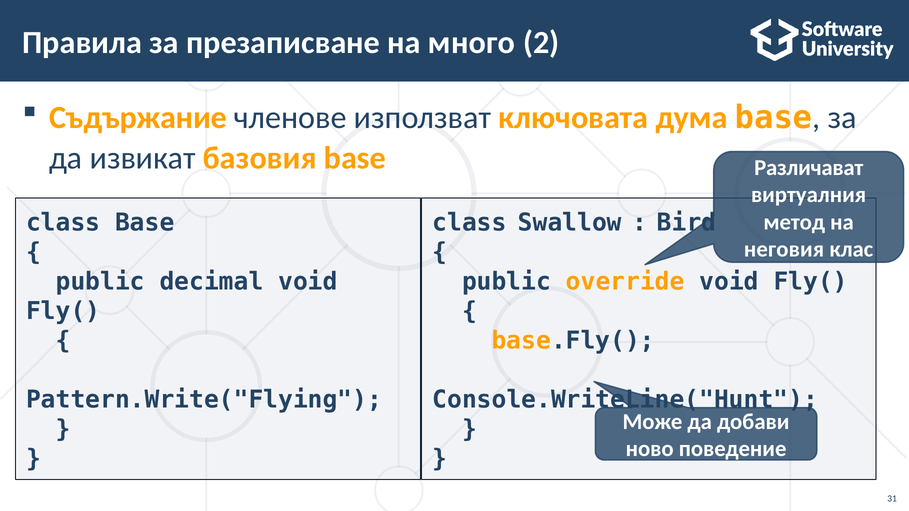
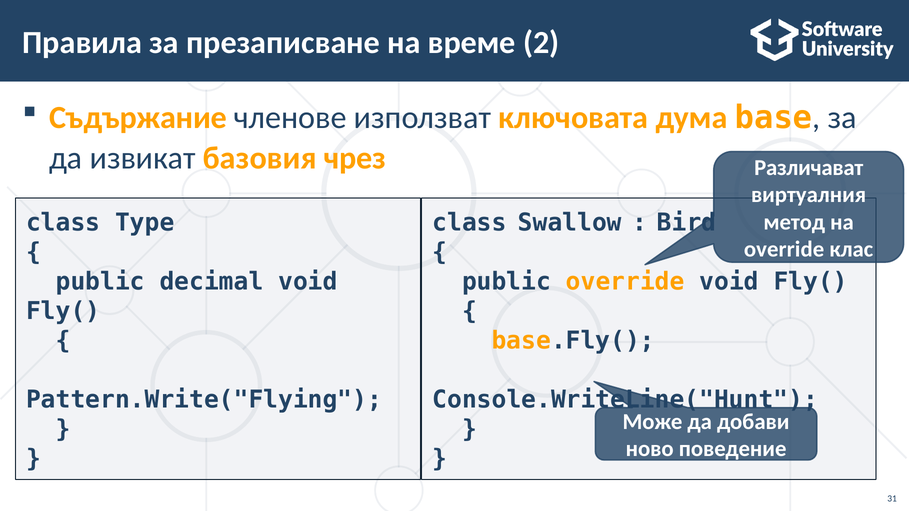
много: много -> време
базовия base: base -> чрез
class Base: Base -> Type
неговия at (784, 249): неговия -> override
